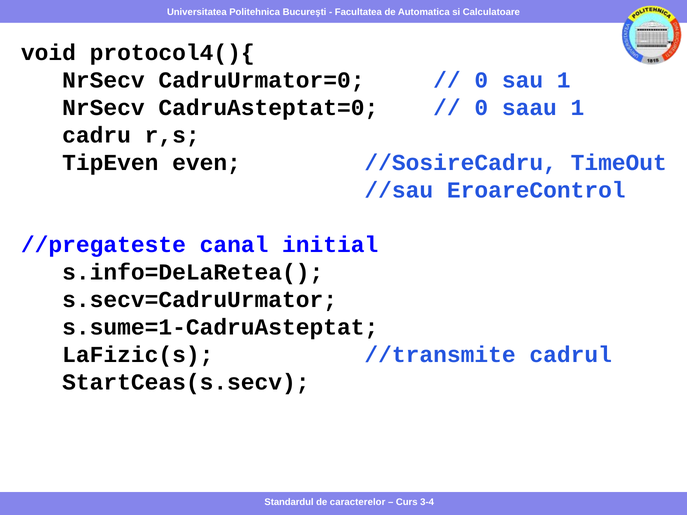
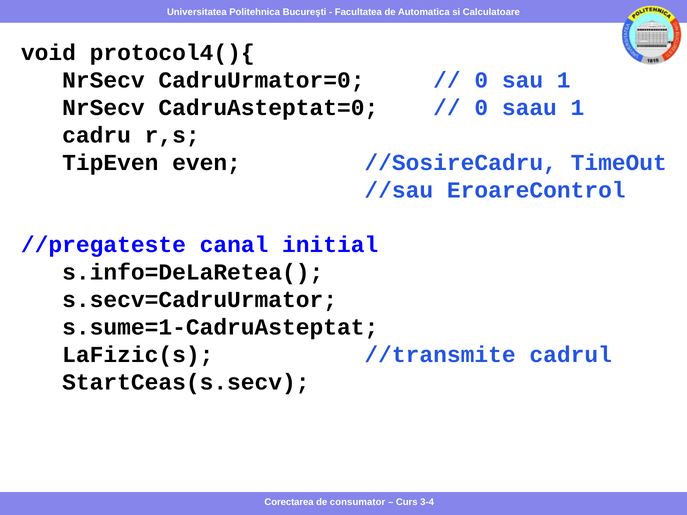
Standardul: Standardul -> Corectarea
caracterelor: caracterelor -> consumator
